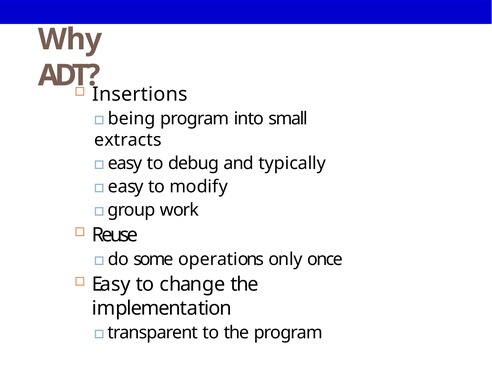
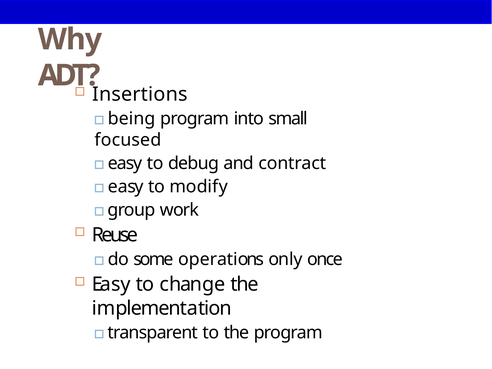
extracts: extracts -> focused
typically: typically -> contract
